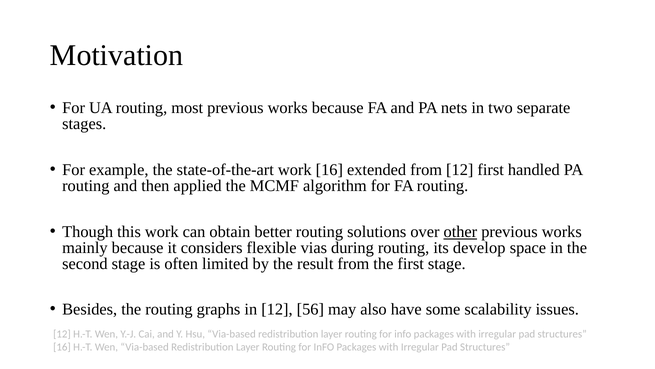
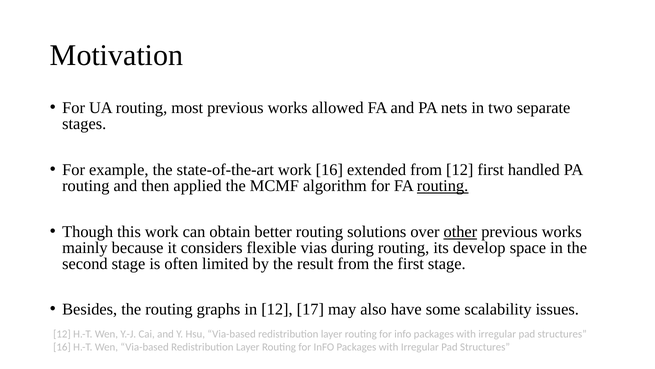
works because: because -> allowed
routing at (443, 186) underline: none -> present
56: 56 -> 17
